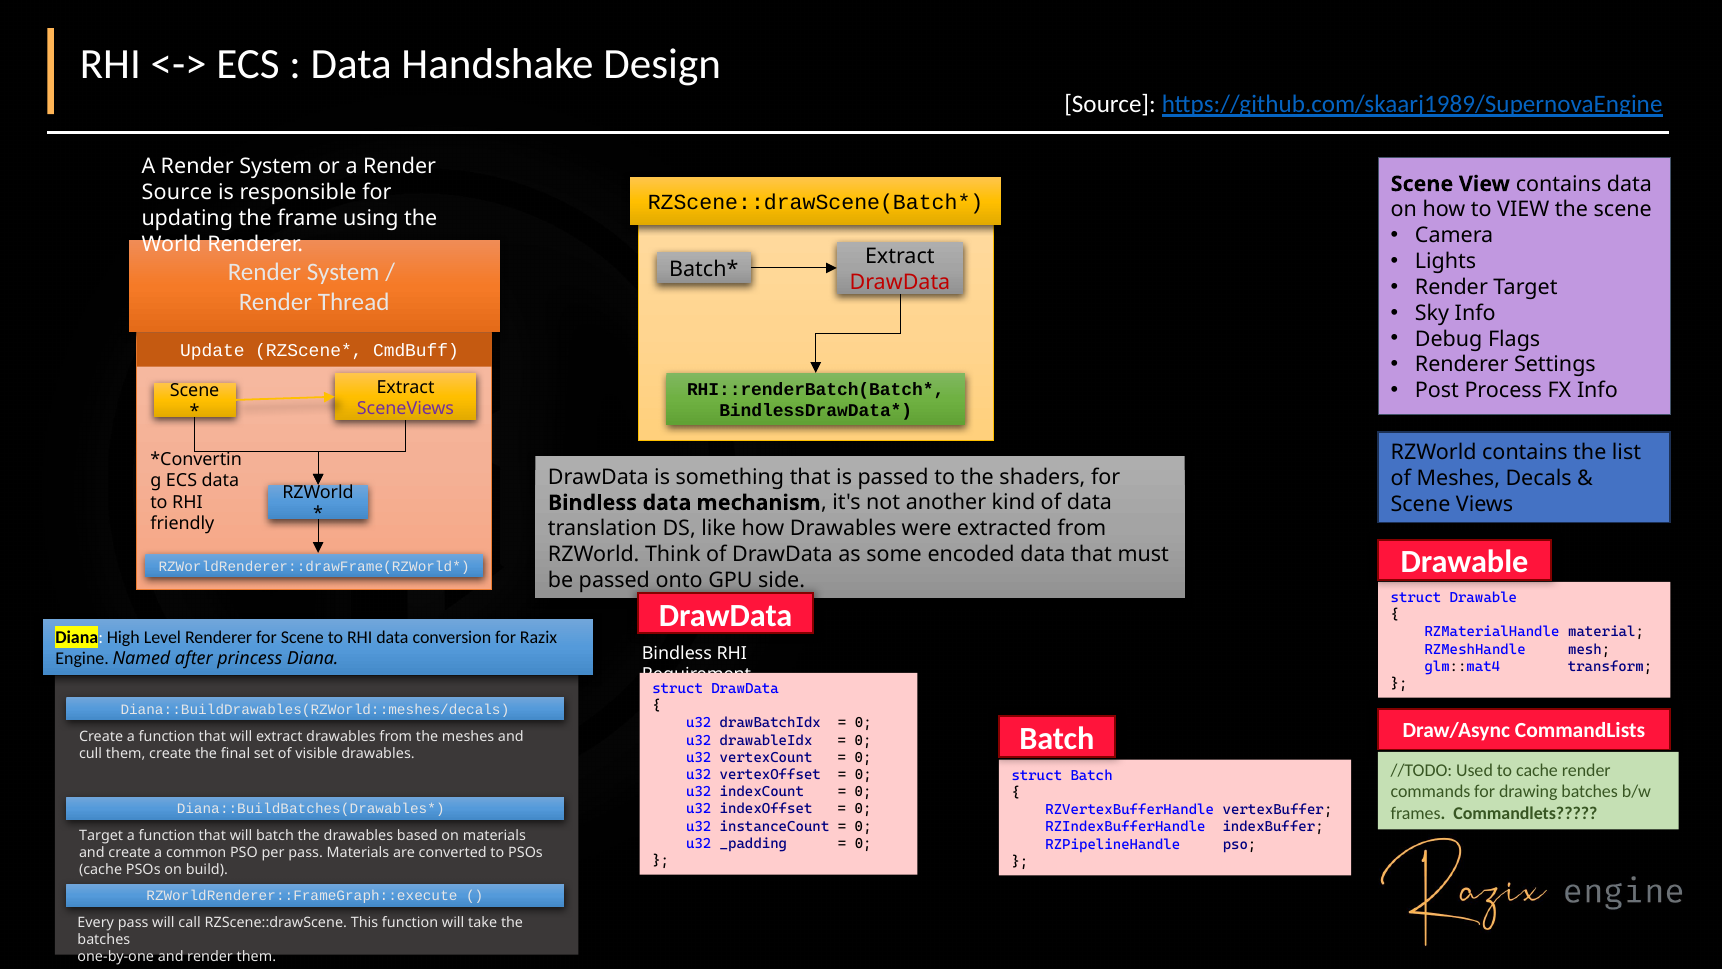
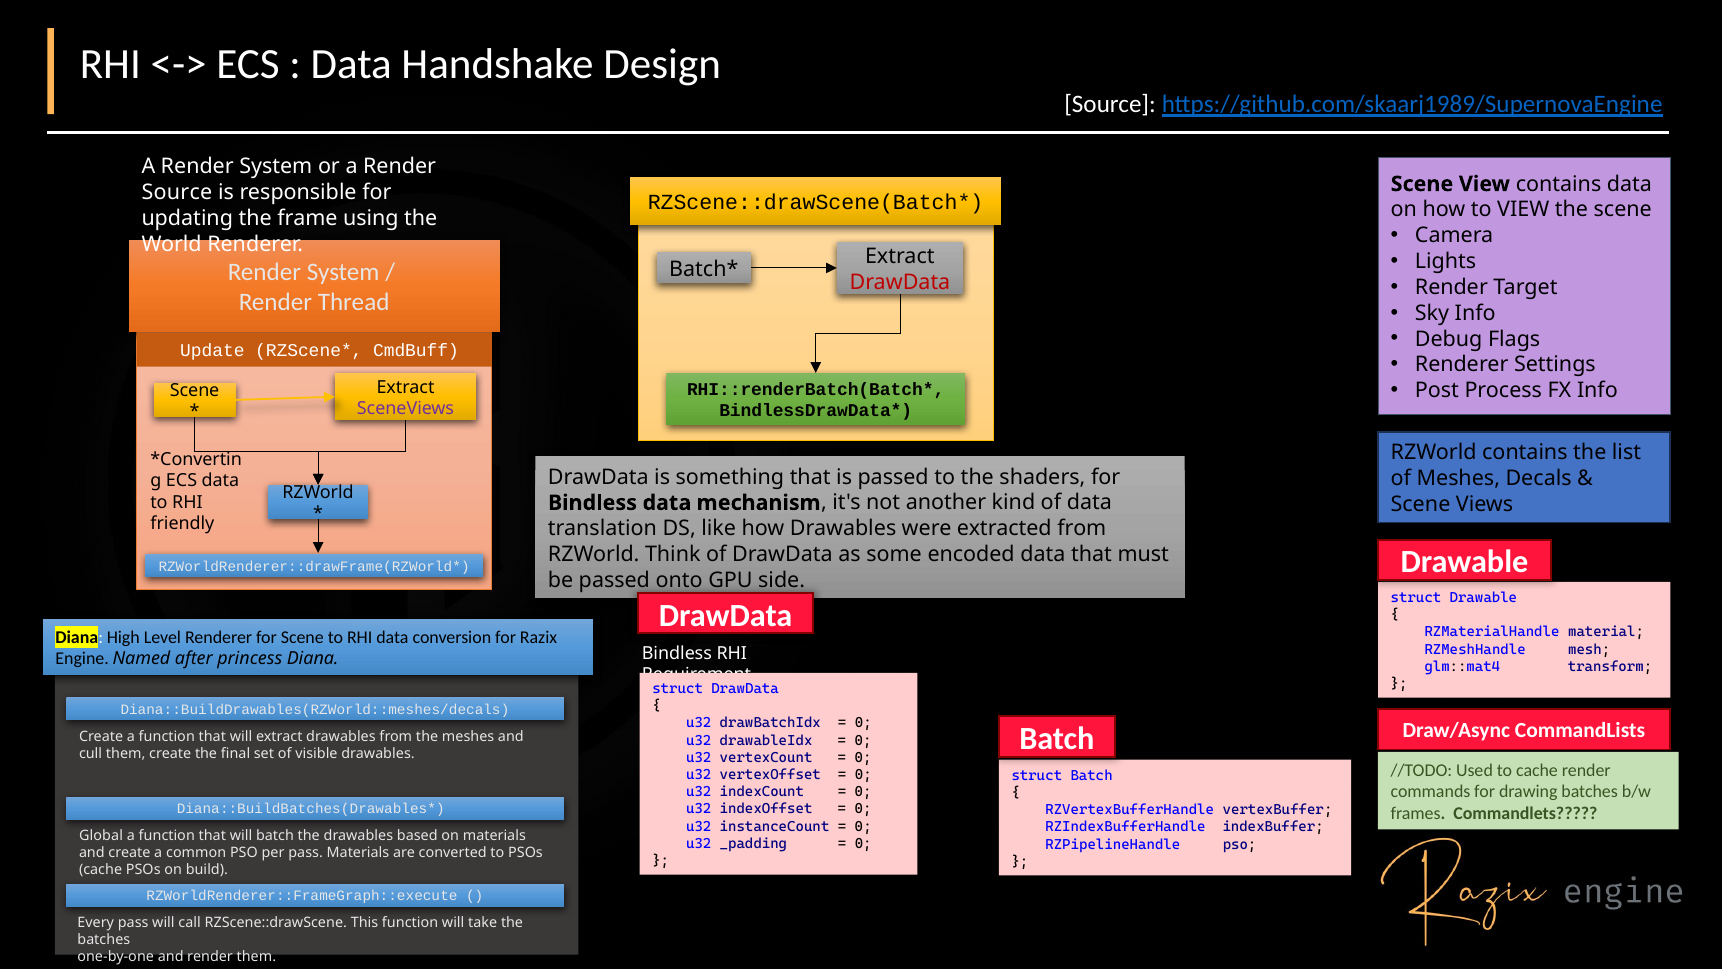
Target at (101, 835): Target -> Global
